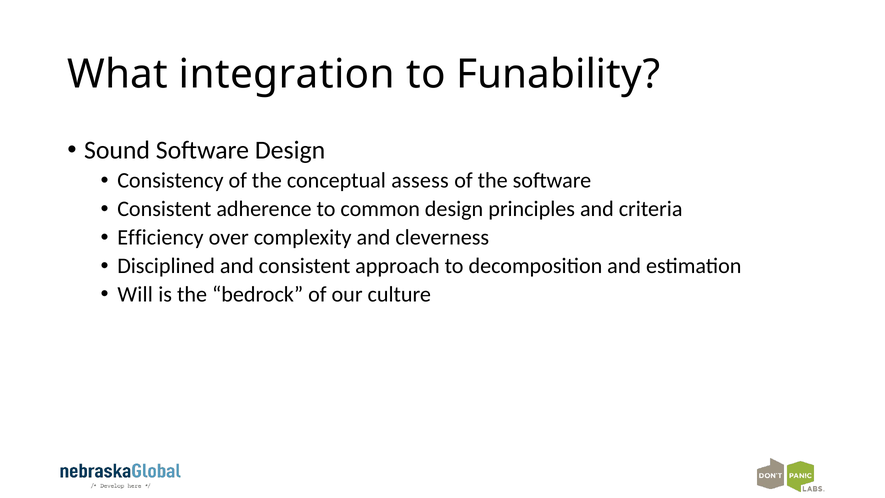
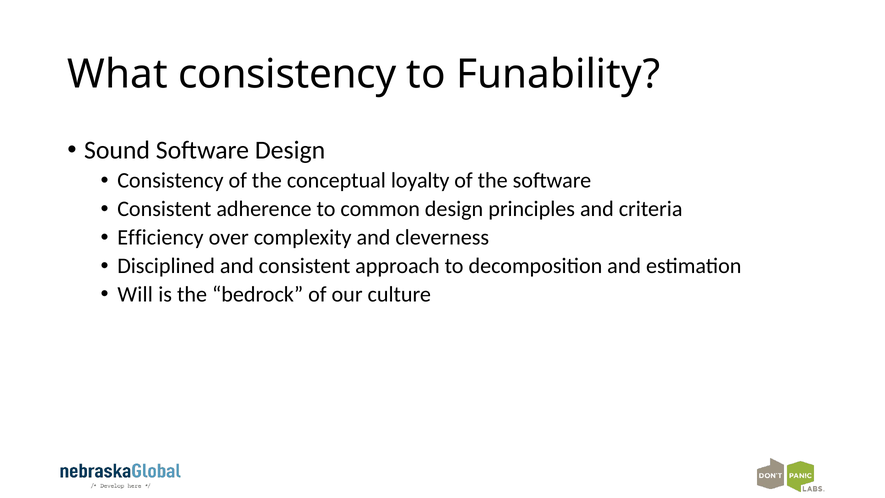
What integration: integration -> consistency
assess: assess -> loyalty
